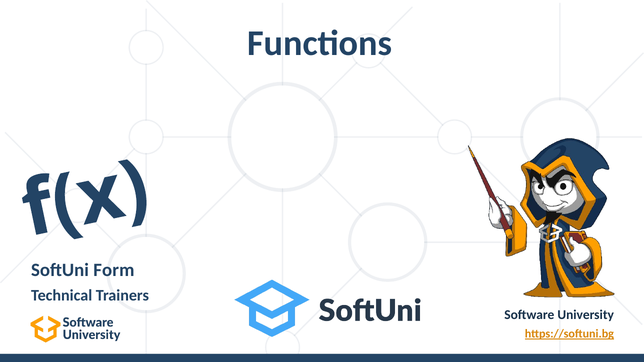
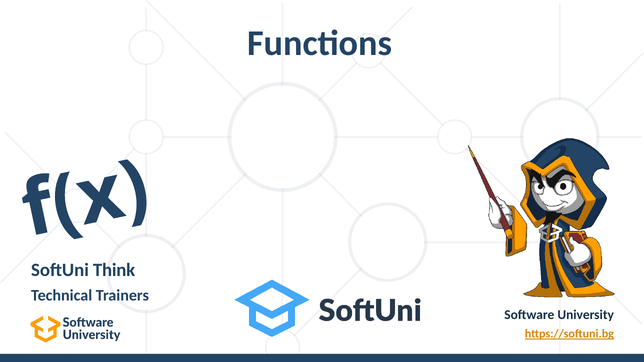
Form: Form -> Think
